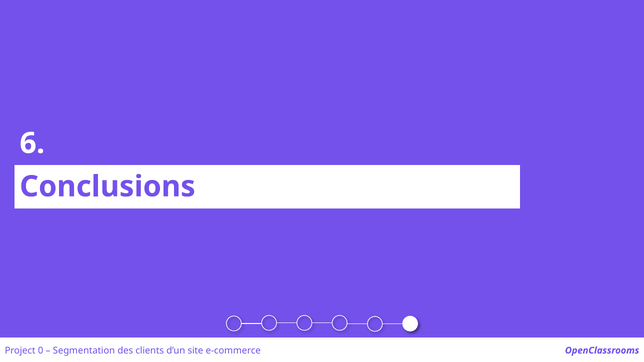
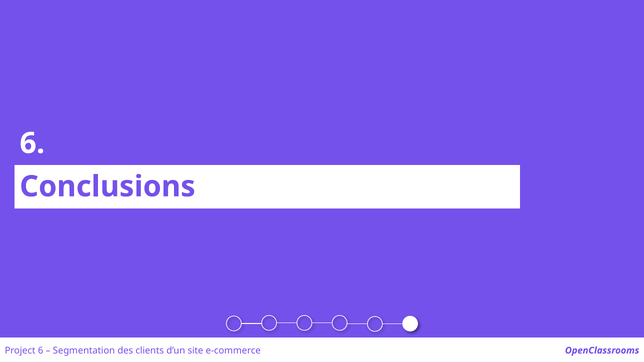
Project 0: 0 -> 6
